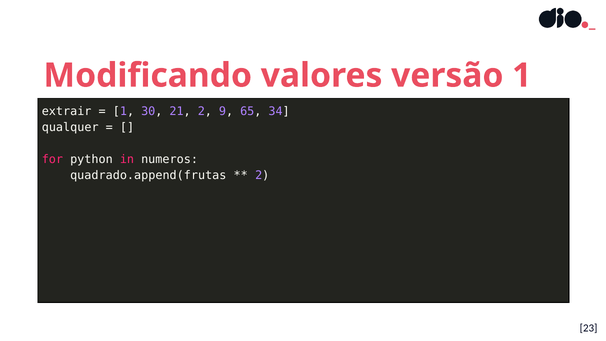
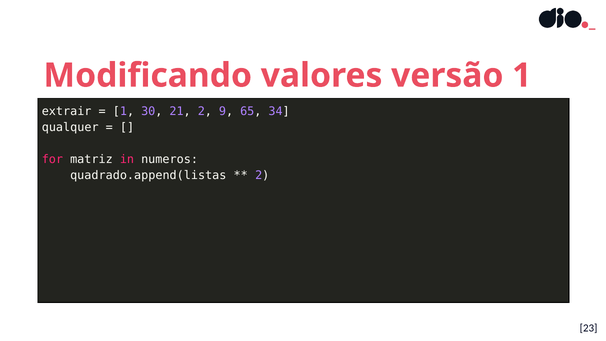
python: python -> matriz
quadrado.append(frutas: quadrado.append(frutas -> quadrado.append(listas
